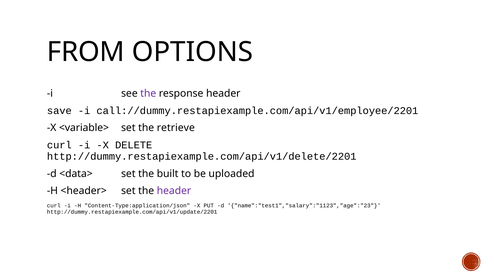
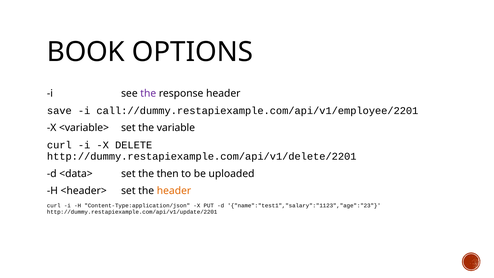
FROM: FROM -> BOOK
retrieve: retrieve -> variable
built: built -> then
header at (174, 191) colour: purple -> orange
